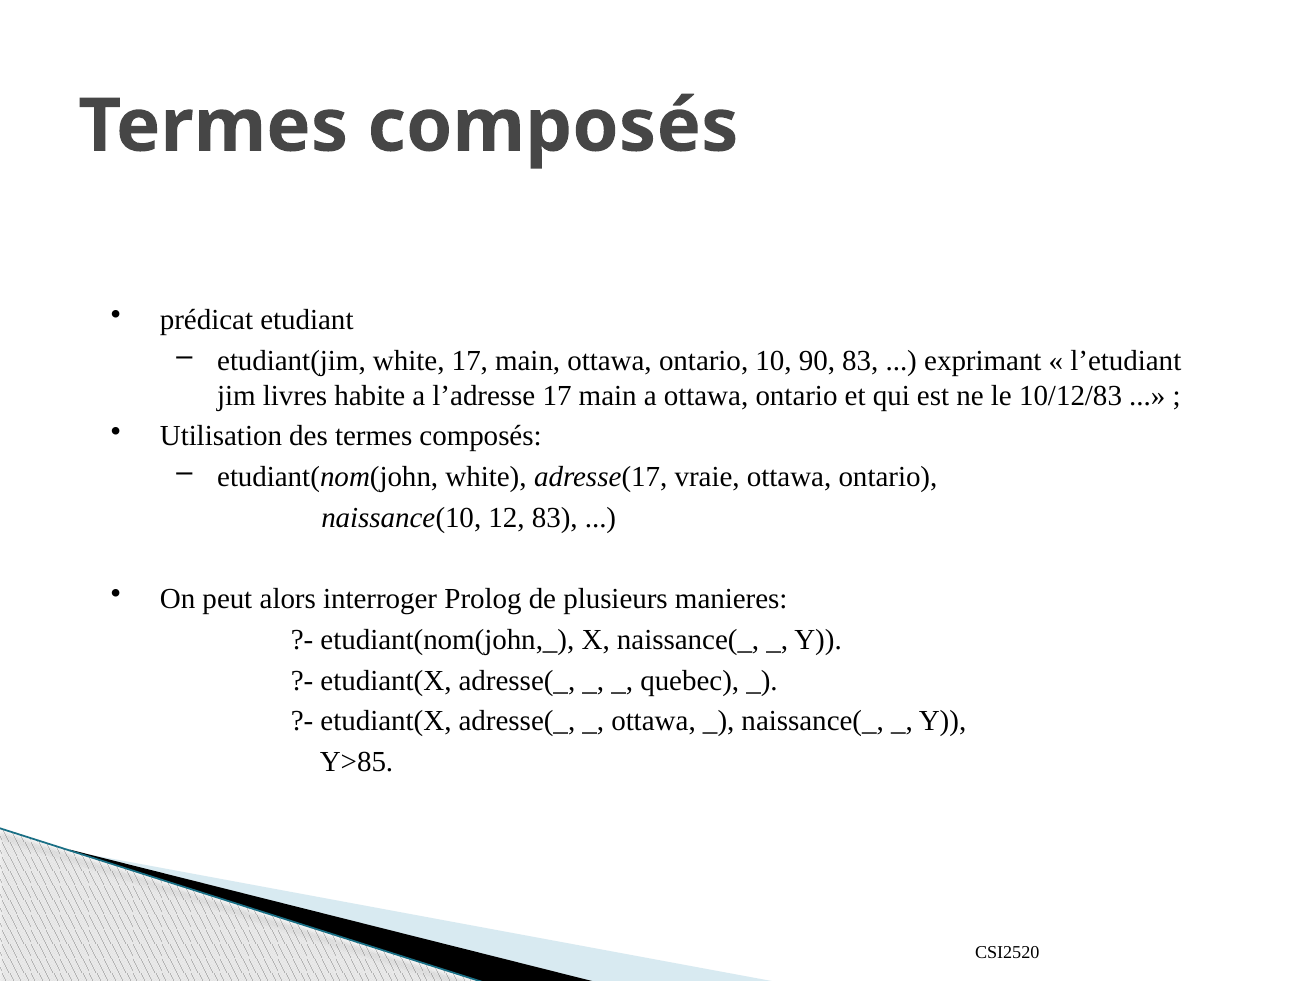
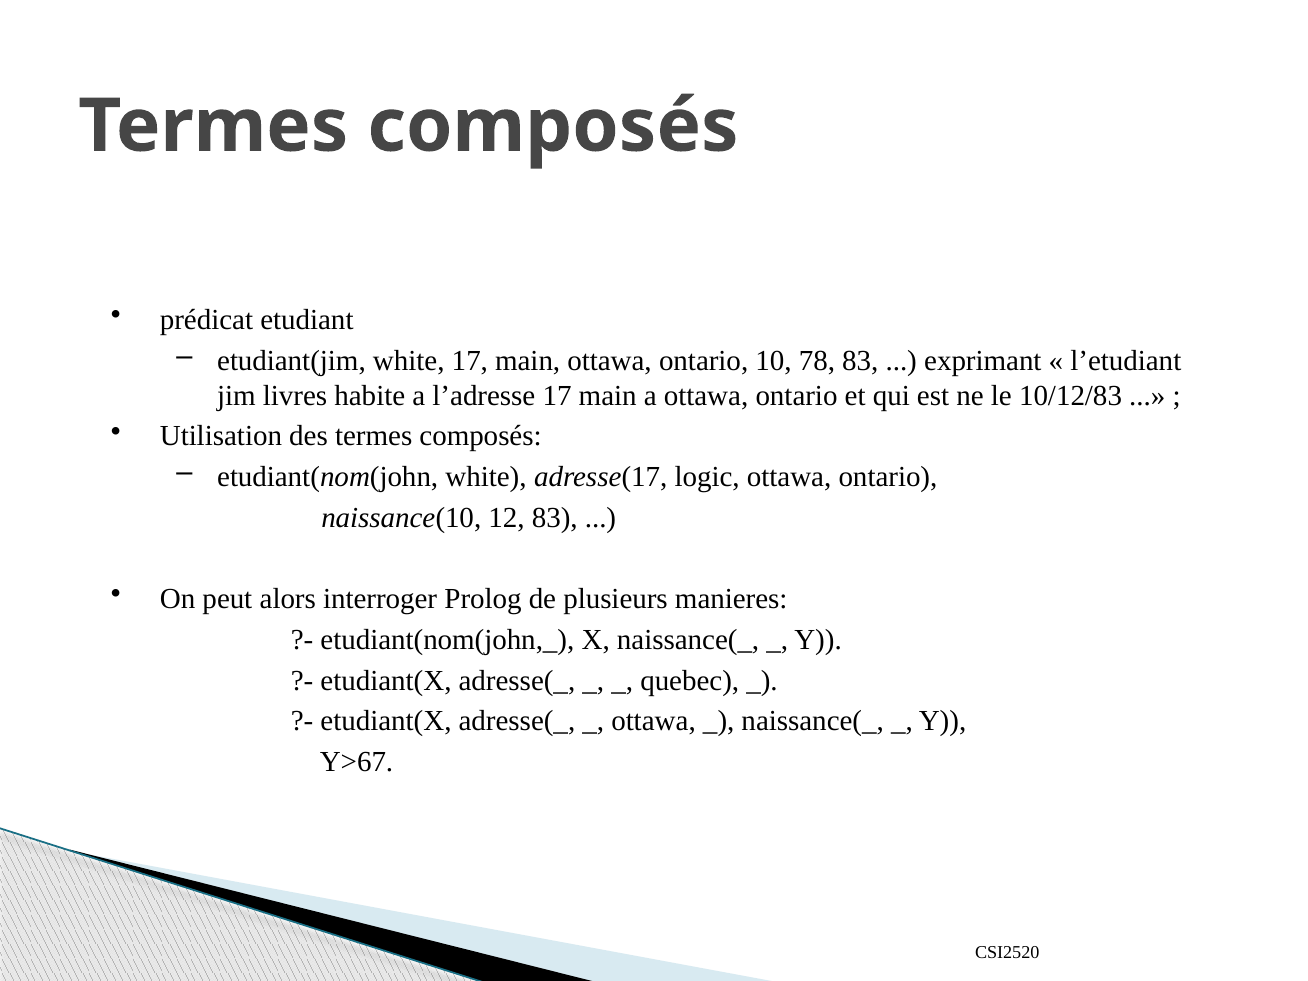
90: 90 -> 78
vraie: vraie -> logic
Y>85: Y>85 -> Y>67
